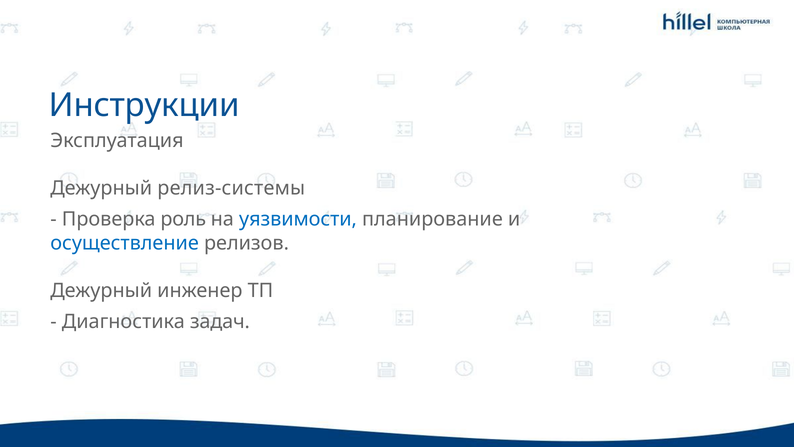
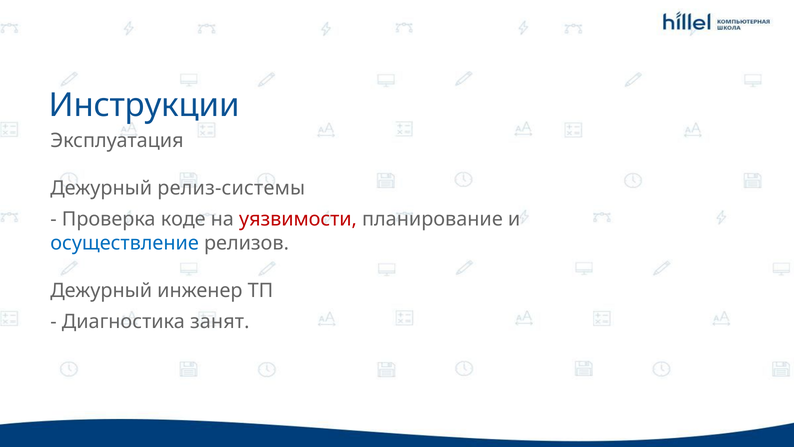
роль: роль -> коде
уязвимости colour: blue -> red
задач: задач -> занят
